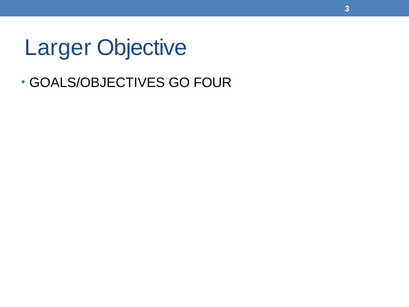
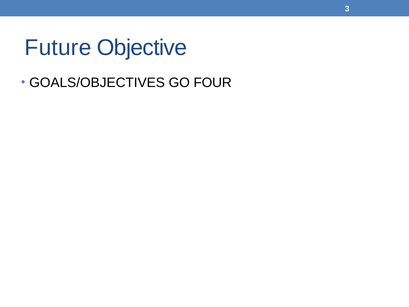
Larger: Larger -> Future
